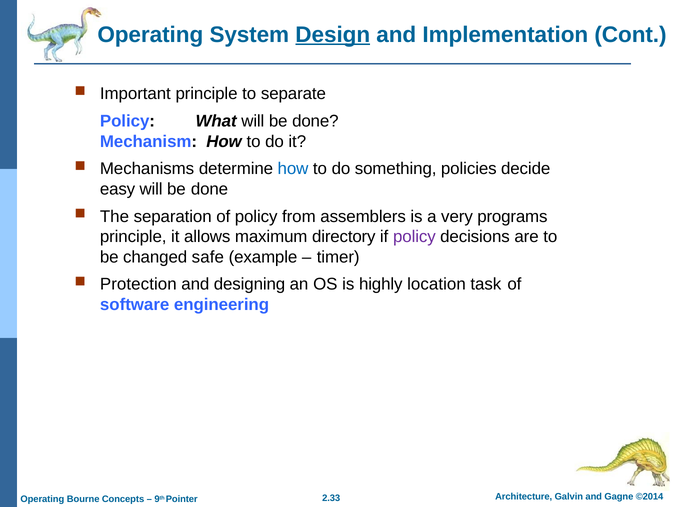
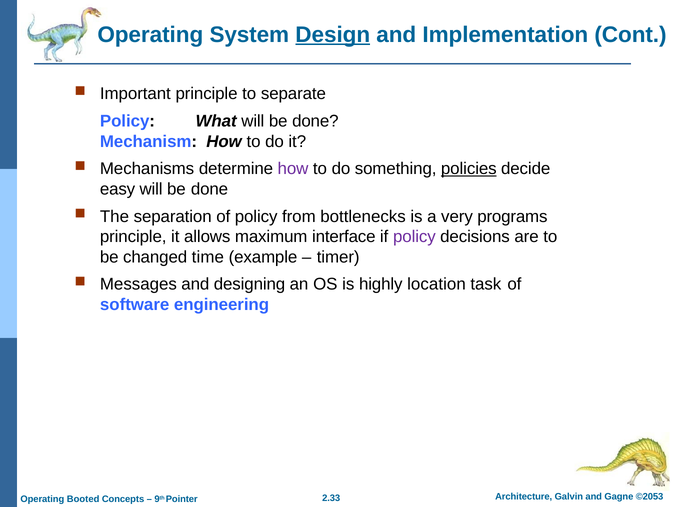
how at (293, 169) colour: blue -> purple
policies underline: none -> present
assemblers: assemblers -> bottlenecks
directory: directory -> interface
safe: safe -> time
Protection: Protection -> Messages
©2014: ©2014 -> ©2053
Bourne: Bourne -> Booted
